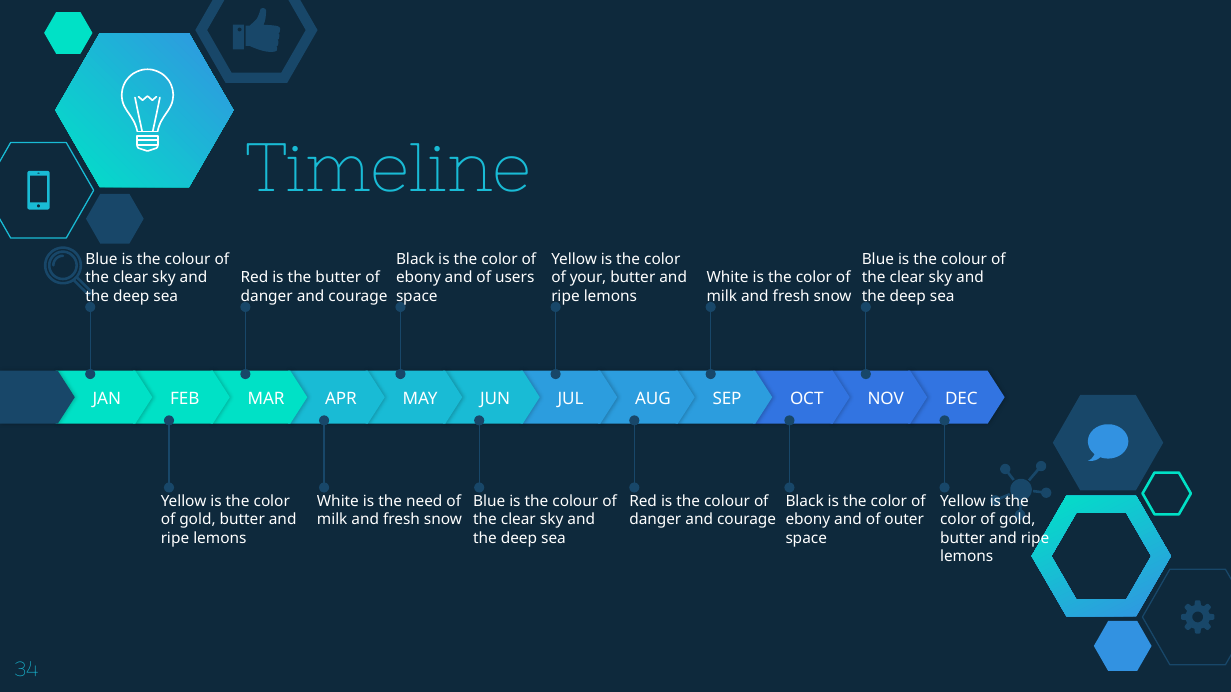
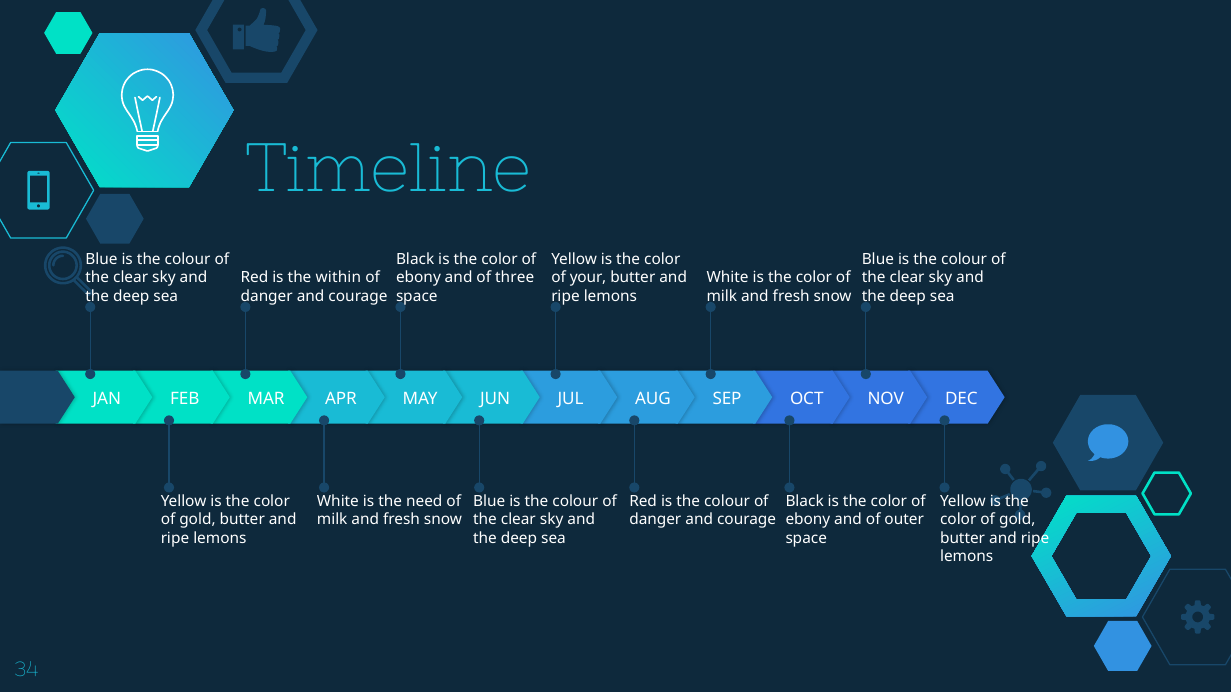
the butter: butter -> within
users: users -> three
